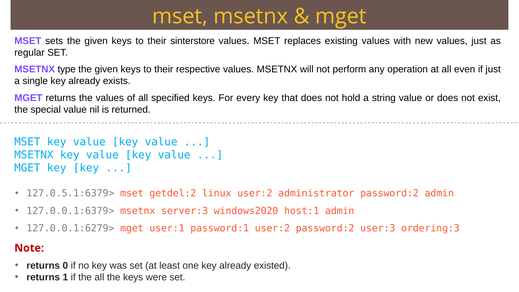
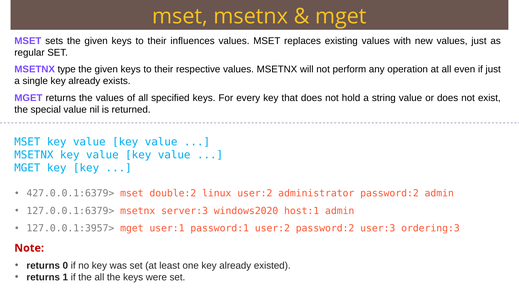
sinterstore: sinterstore -> influences
127.0.5.1:6379>: 127.0.5.1:6379> -> 427.0.0.1:6379>
getdel:2: getdel:2 -> double:2
127.0.0.1:6279>: 127.0.0.1:6279> -> 127.0.0.1:3957>
